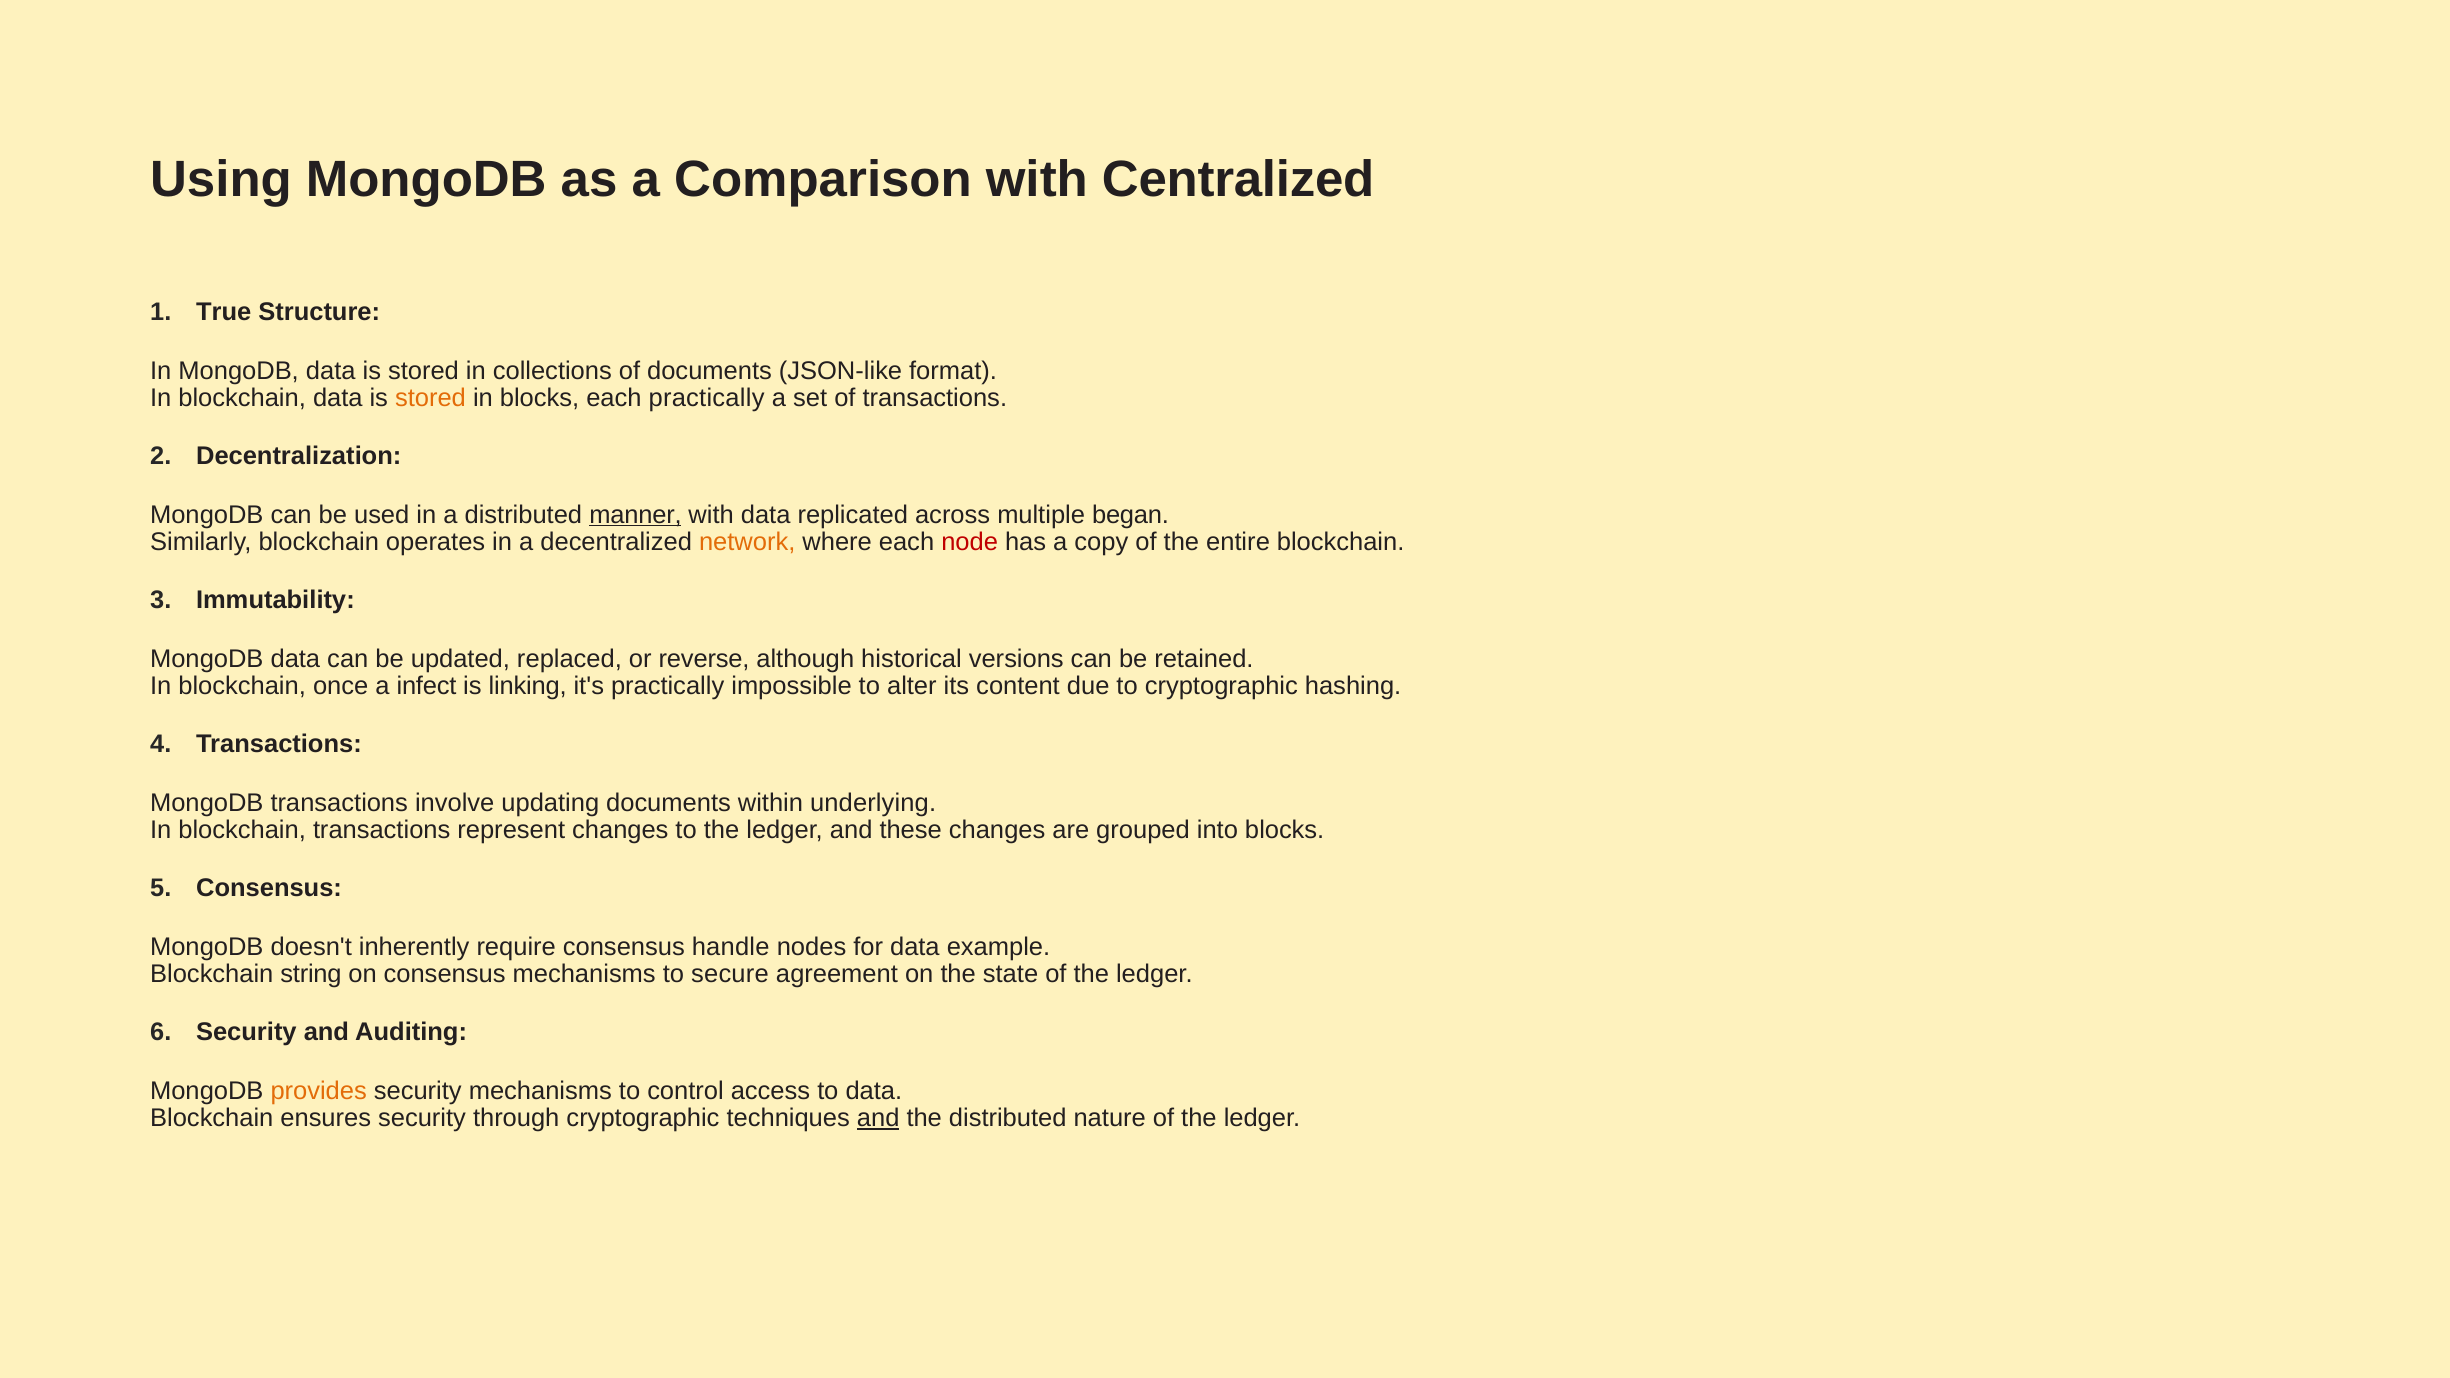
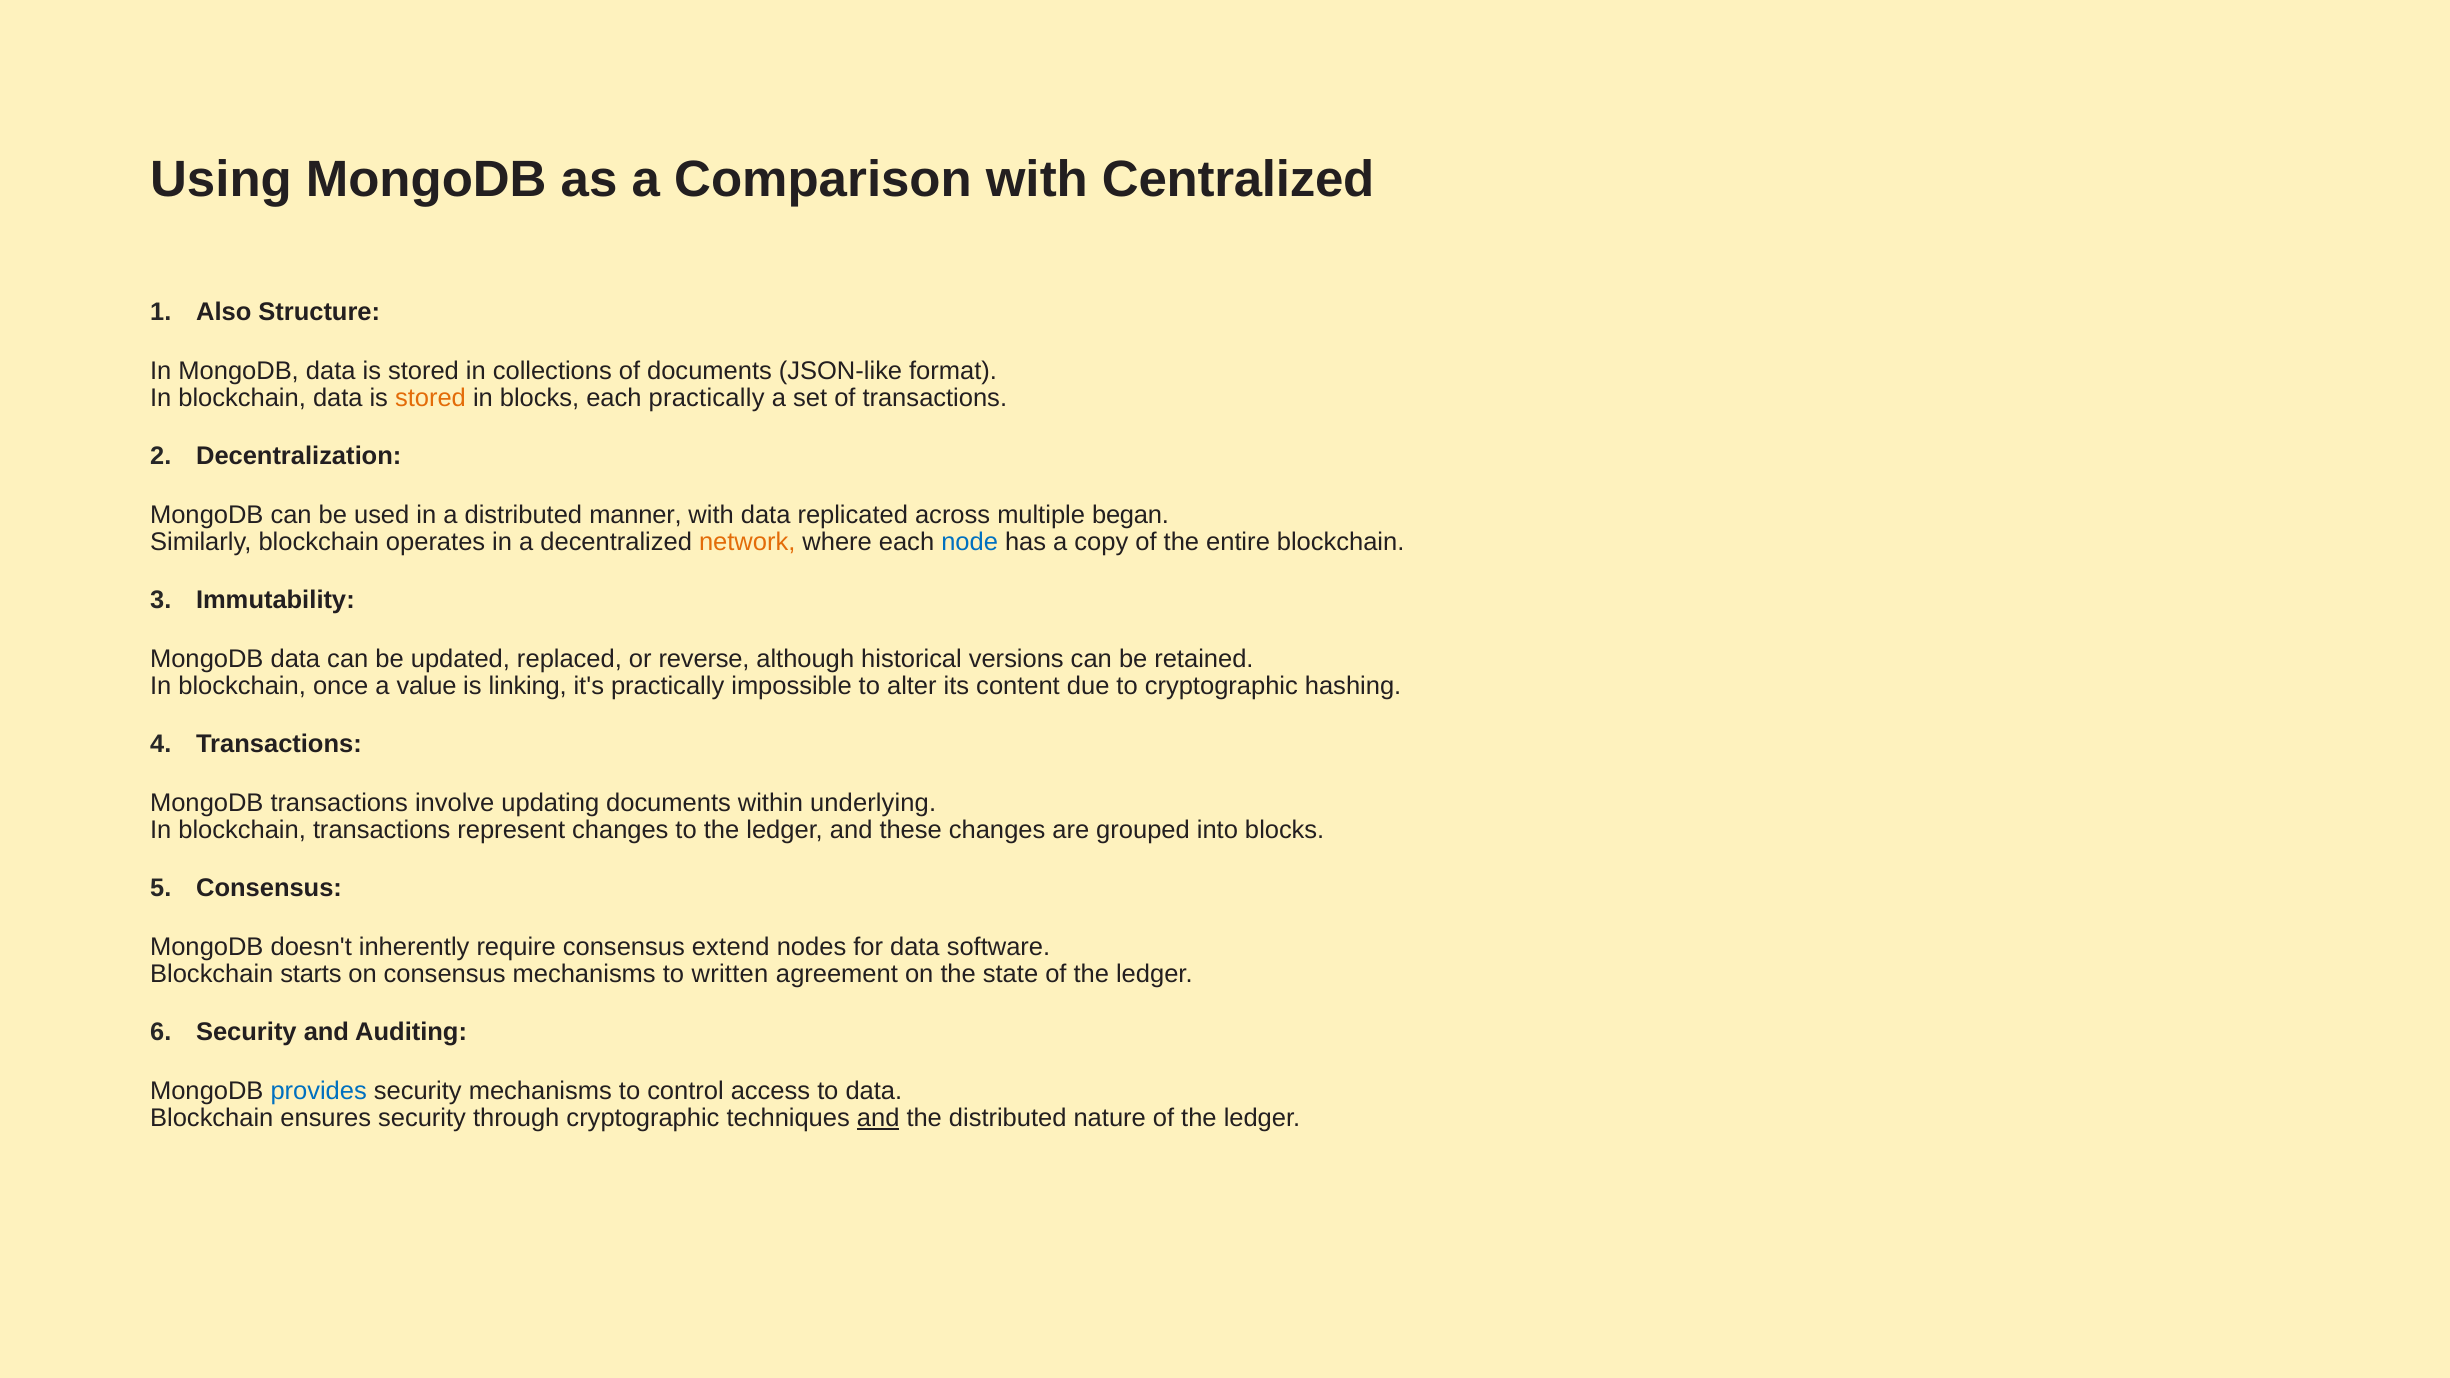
True: True -> Also
manner underline: present -> none
node colour: red -> blue
infect: infect -> value
handle: handle -> extend
example: example -> software
string: string -> starts
secure: secure -> written
provides colour: orange -> blue
